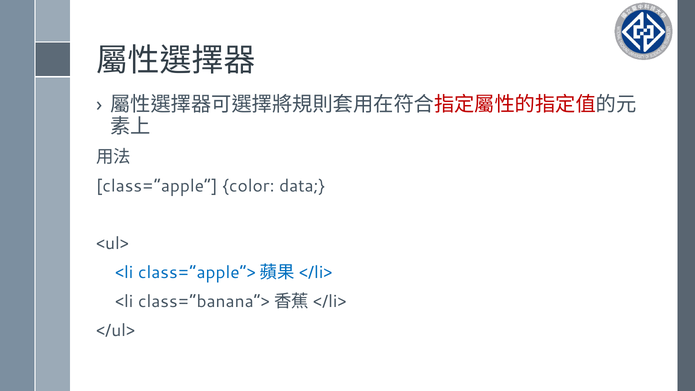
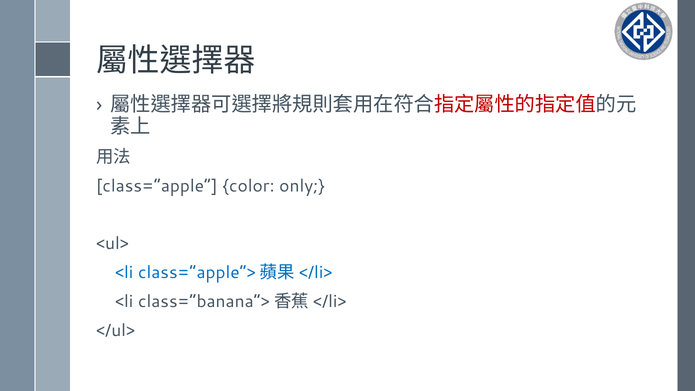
data: data -> only
